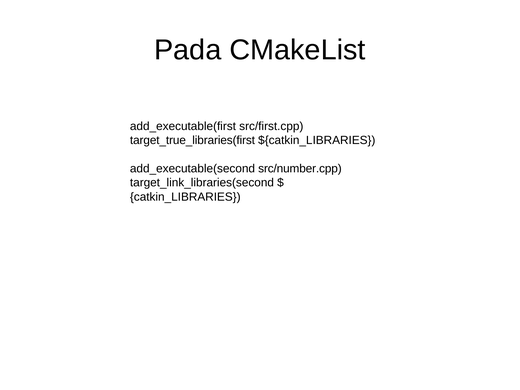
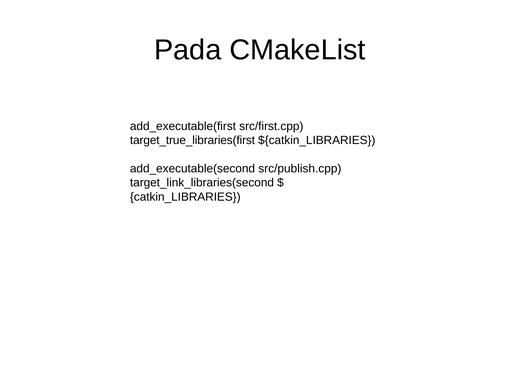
src/number.cpp: src/number.cpp -> src/publish.cpp
